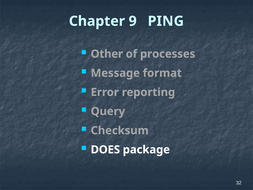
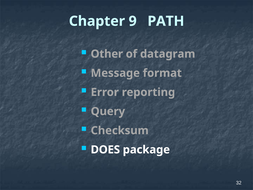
PING: PING -> PATH
processes: processes -> datagram
